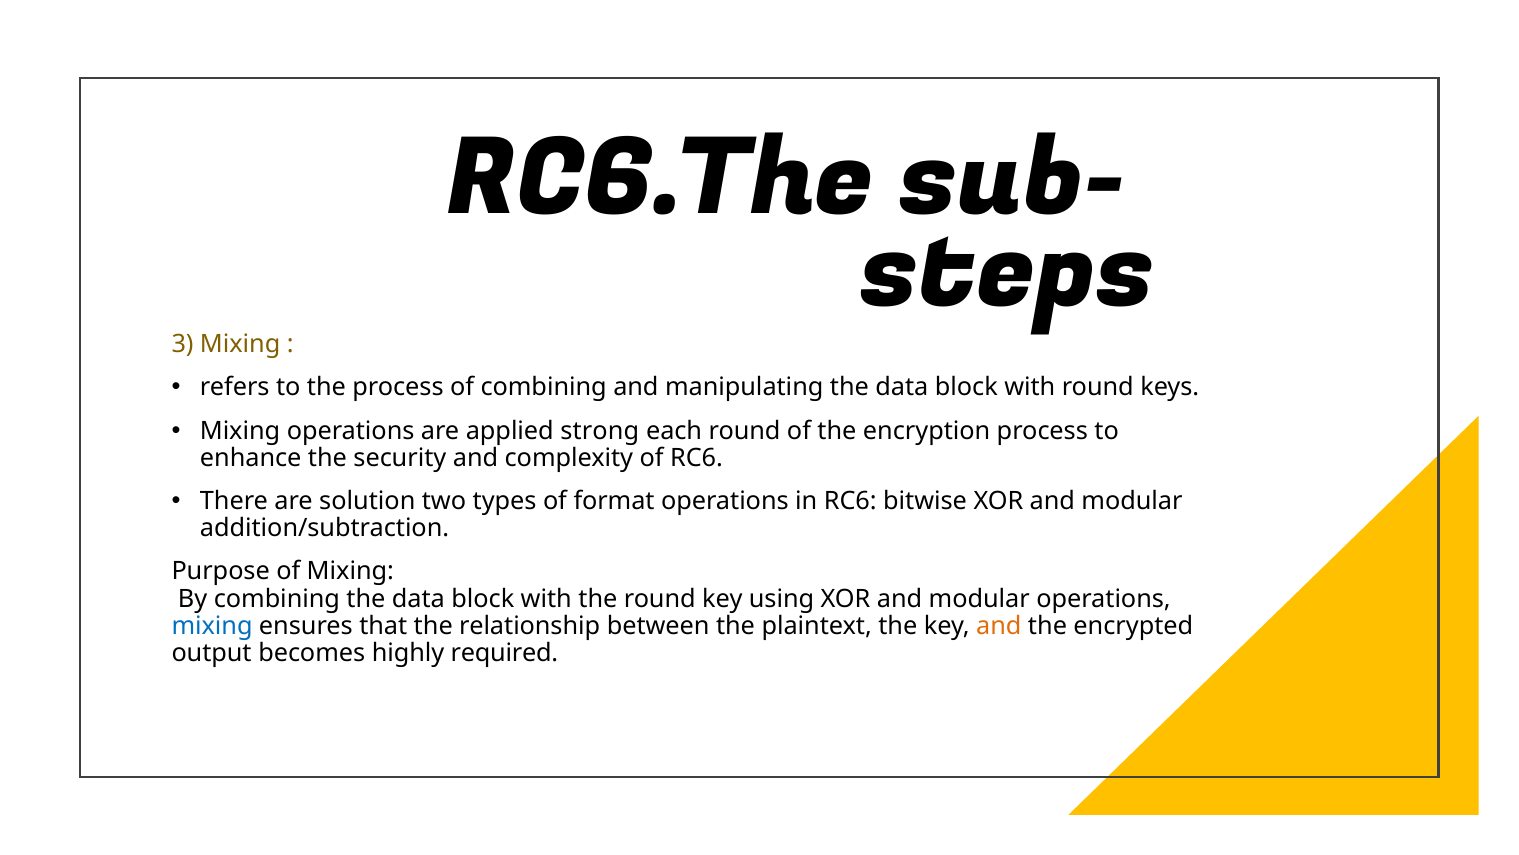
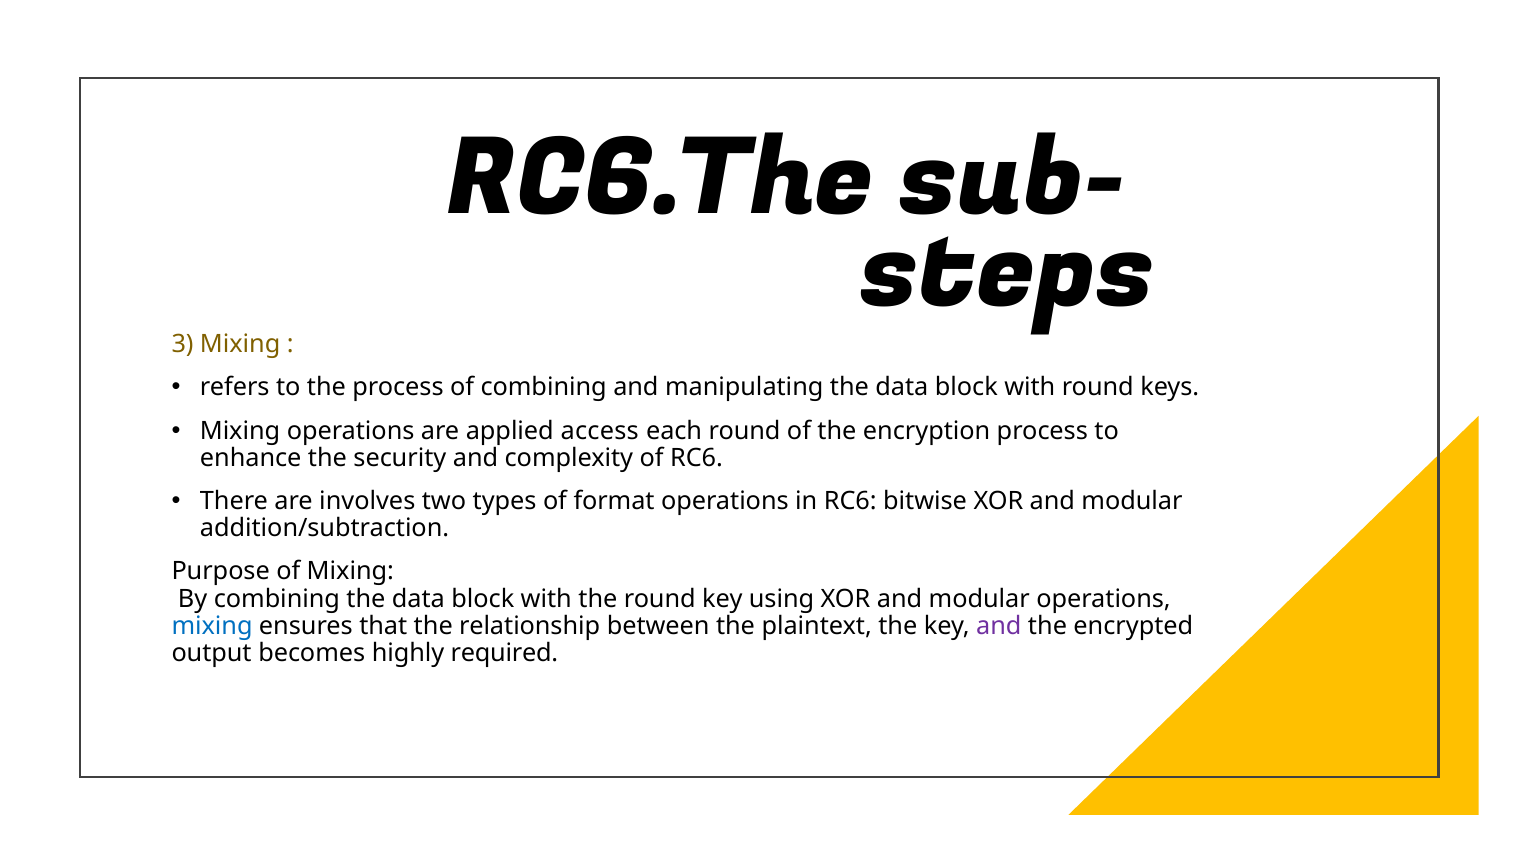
strong: strong -> access
solution: solution -> involves
and at (999, 626) colour: orange -> purple
